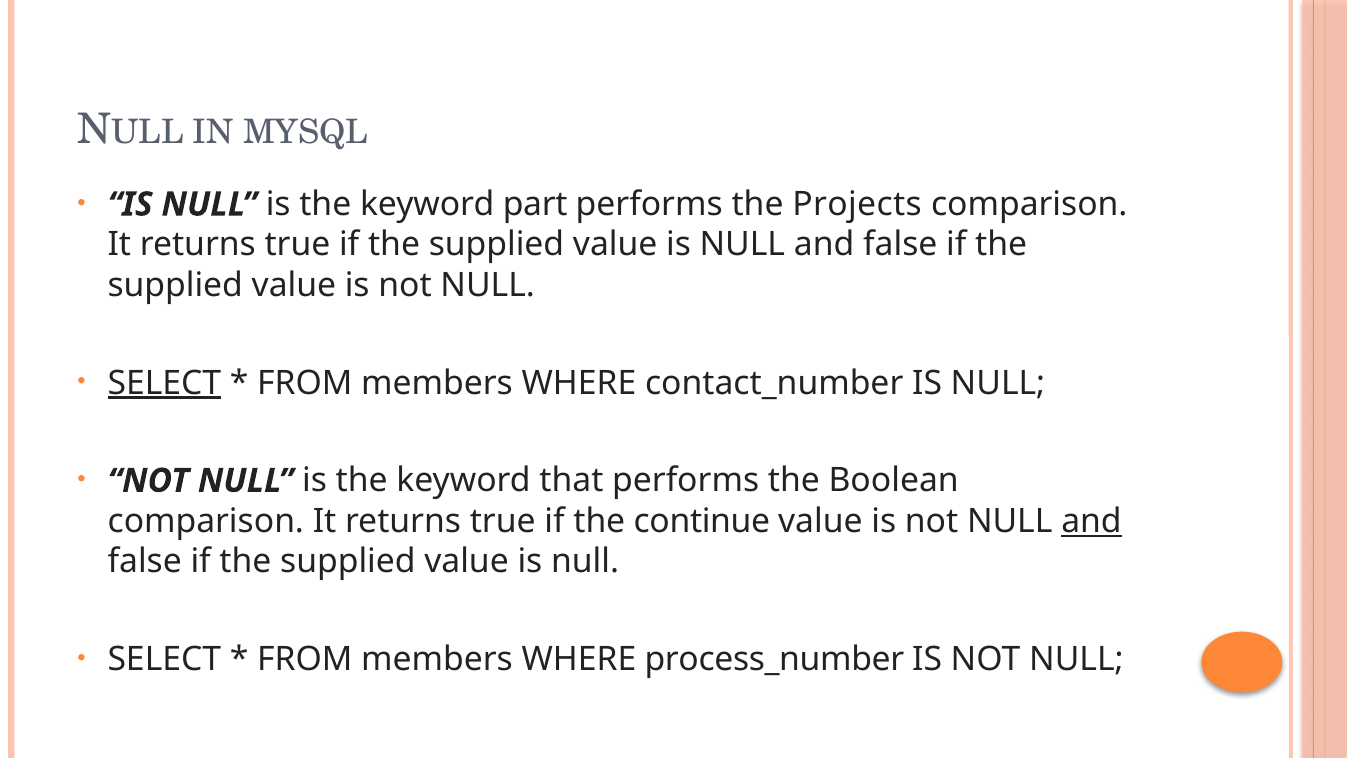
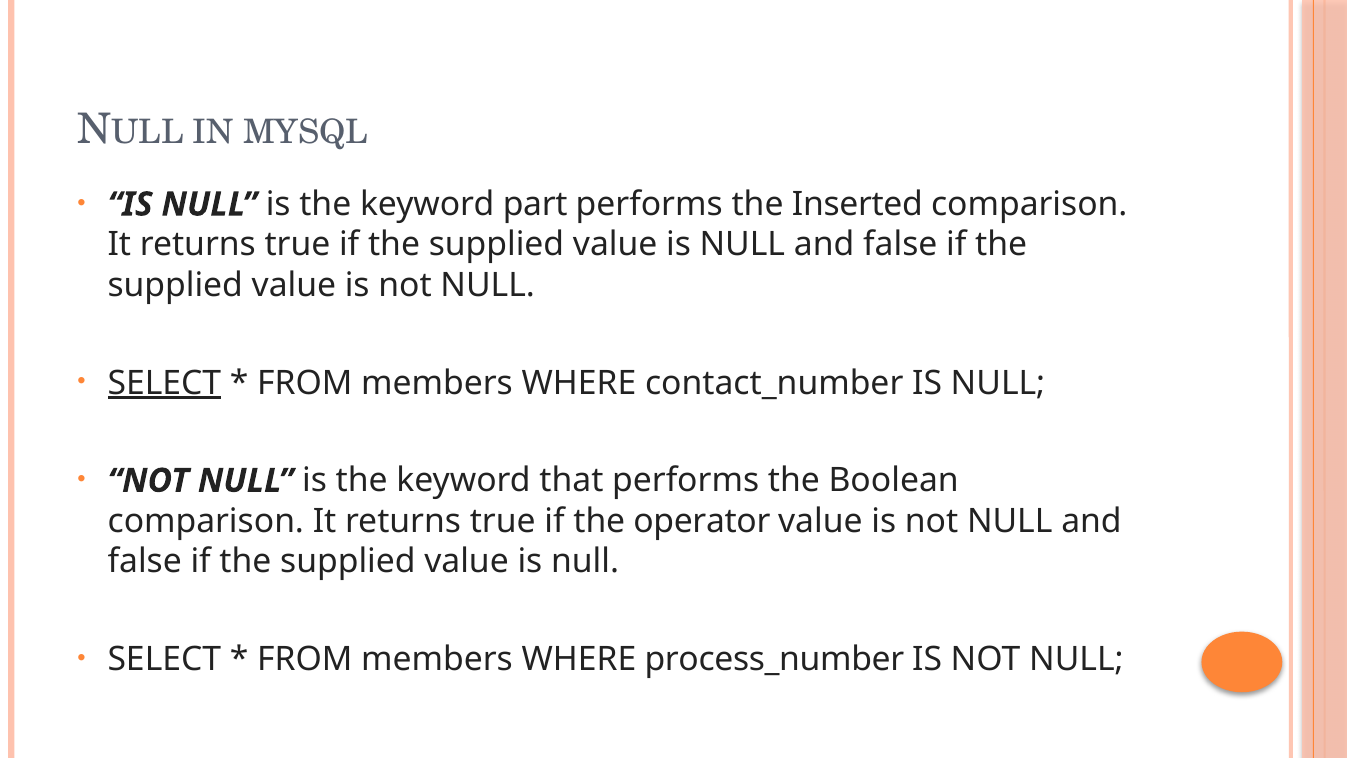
Projects: Projects -> Inserted
continue: continue -> operator
and at (1091, 521) underline: present -> none
